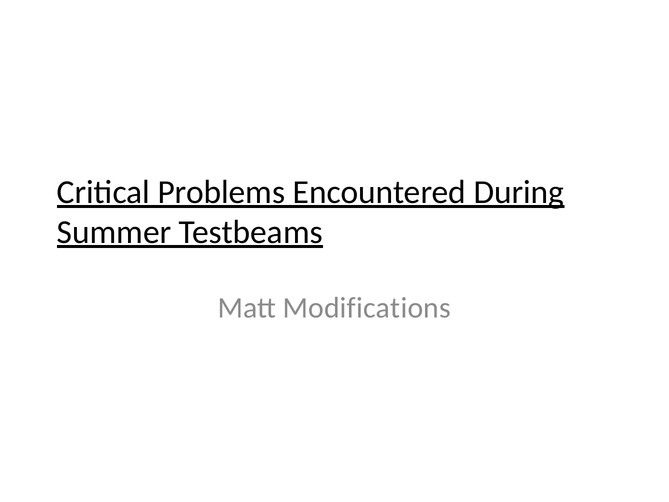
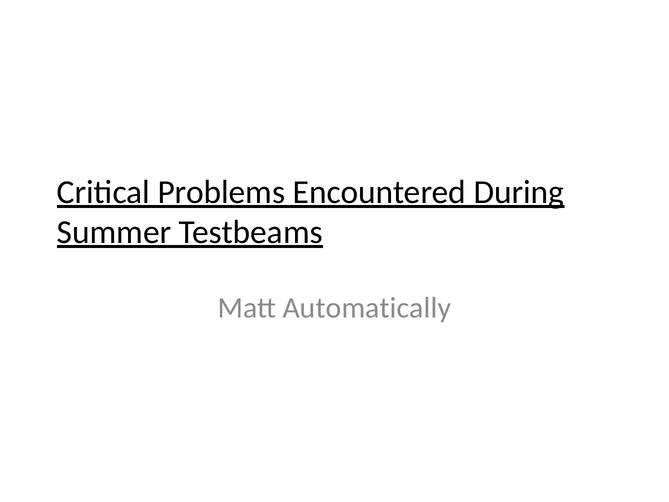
Modifications: Modifications -> Automatically
